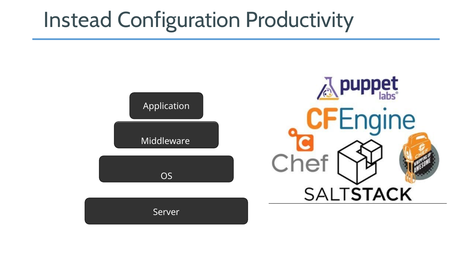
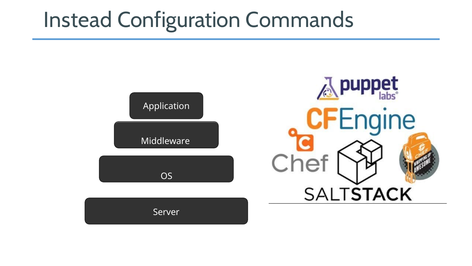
Productivity: Productivity -> Commands
